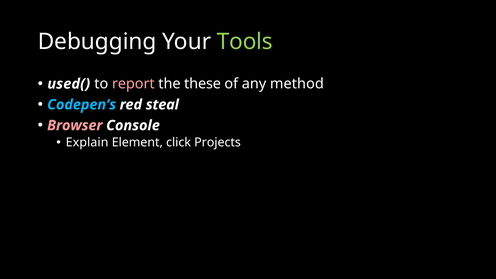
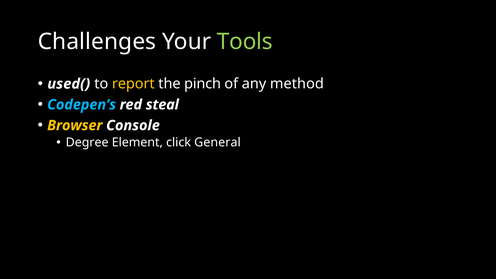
Debugging: Debugging -> Challenges
report colour: pink -> yellow
these: these -> pinch
Browser colour: pink -> yellow
Explain: Explain -> Degree
Projects: Projects -> General
